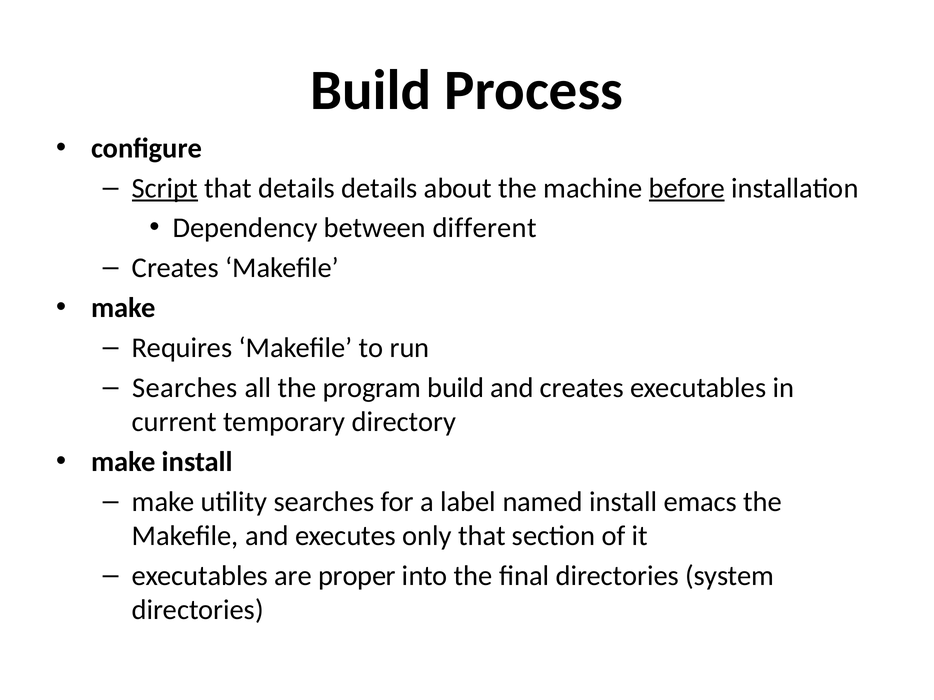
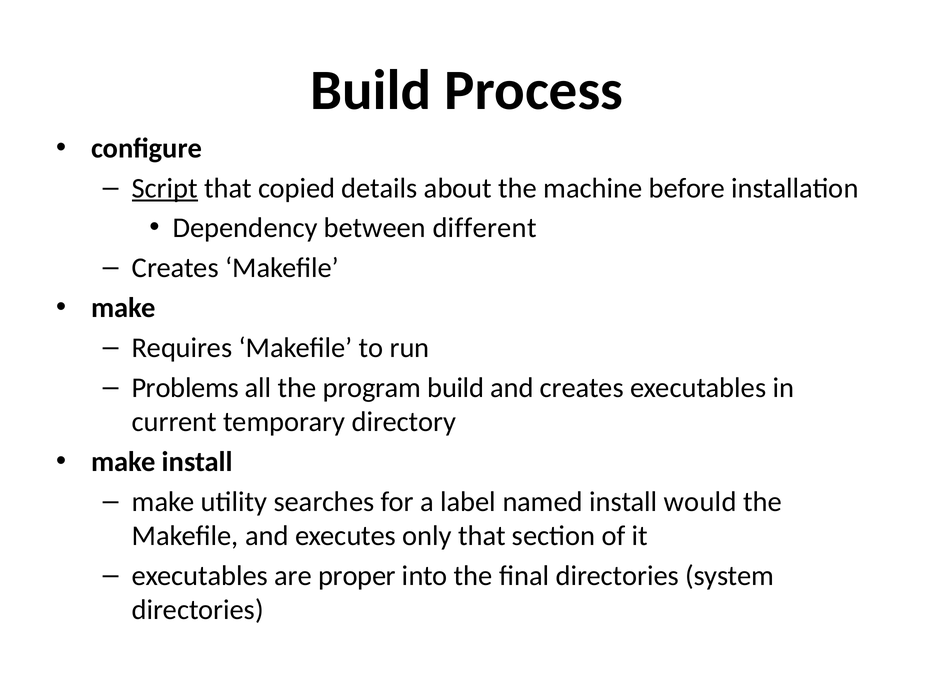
that details: details -> copied
before underline: present -> none
Searches at (185, 388): Searches -> Problems
emacs: emacs -> would
